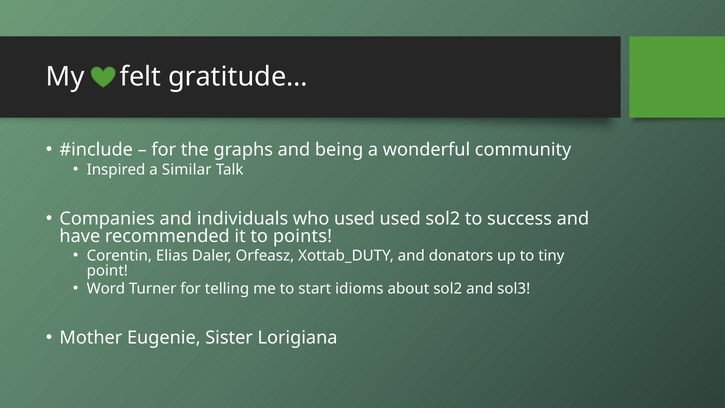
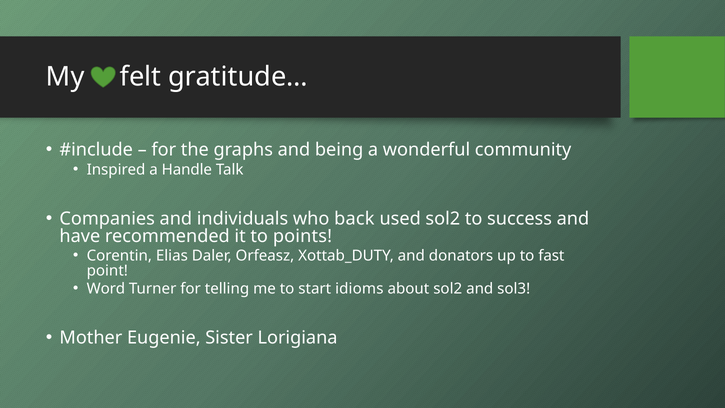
Similar: Similar -> Handle
who used: used -> back
tiny: tiny -> fast
